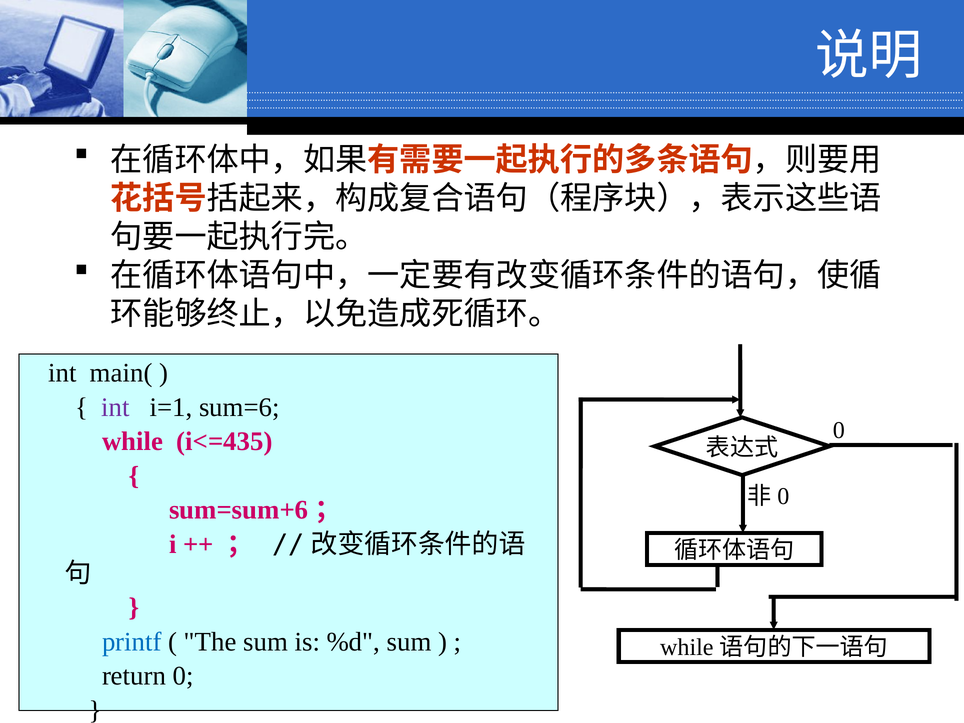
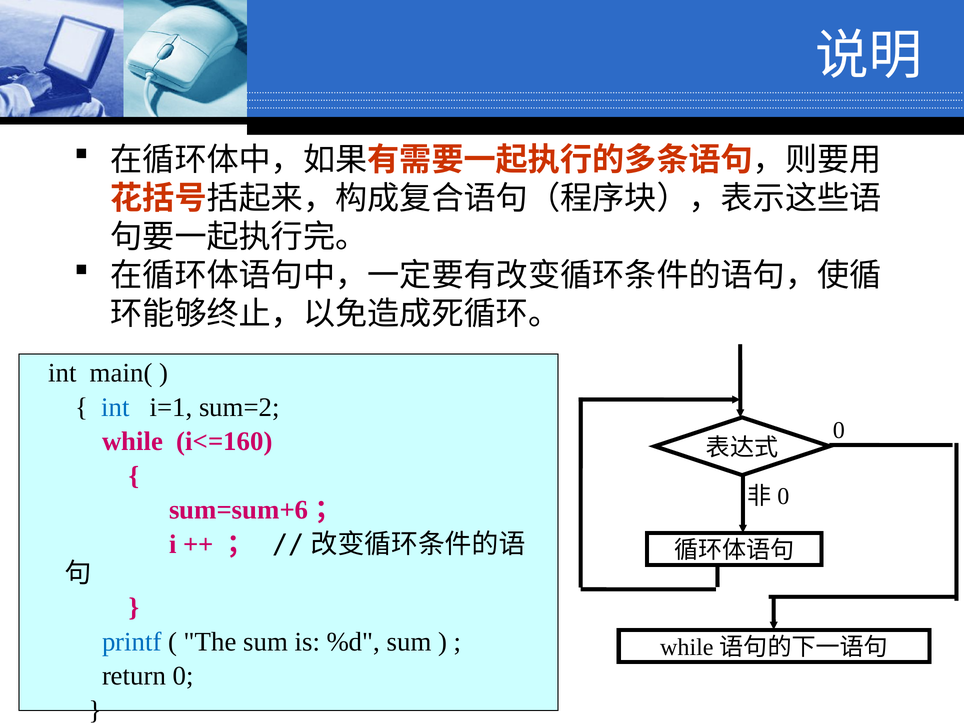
int at (116, 407) colour: purple -> blue
sum=6: sum=6 -> sum=2
i<=435: i<=435 -> i<=160
